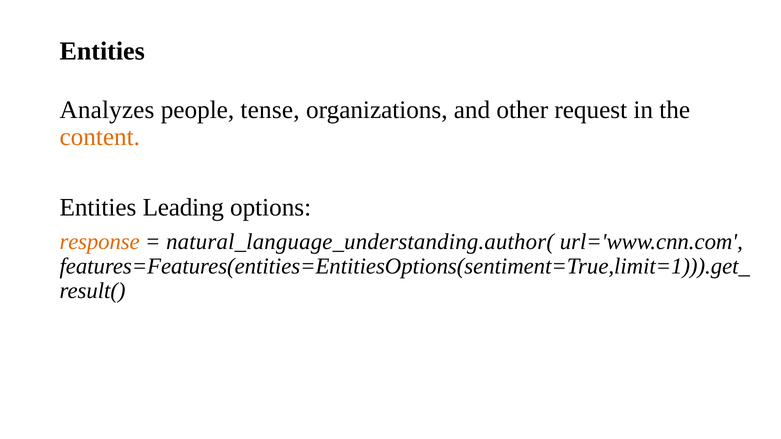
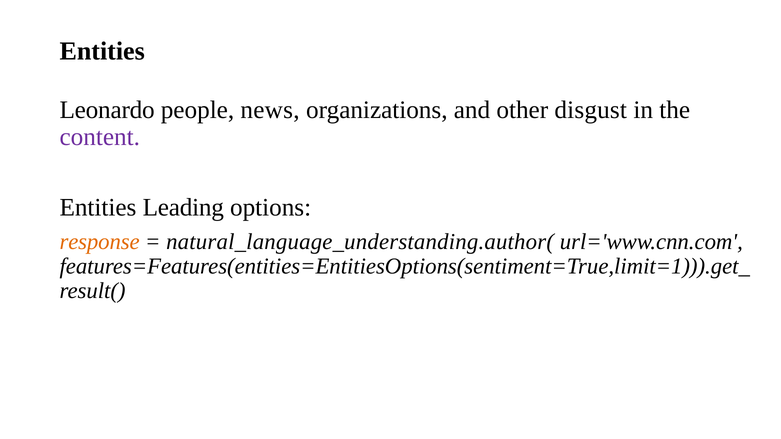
Analyzes: Analyzes -> Leonardo
tense: tense -> news
request: request -> disgust
content colour: orange -> purple
